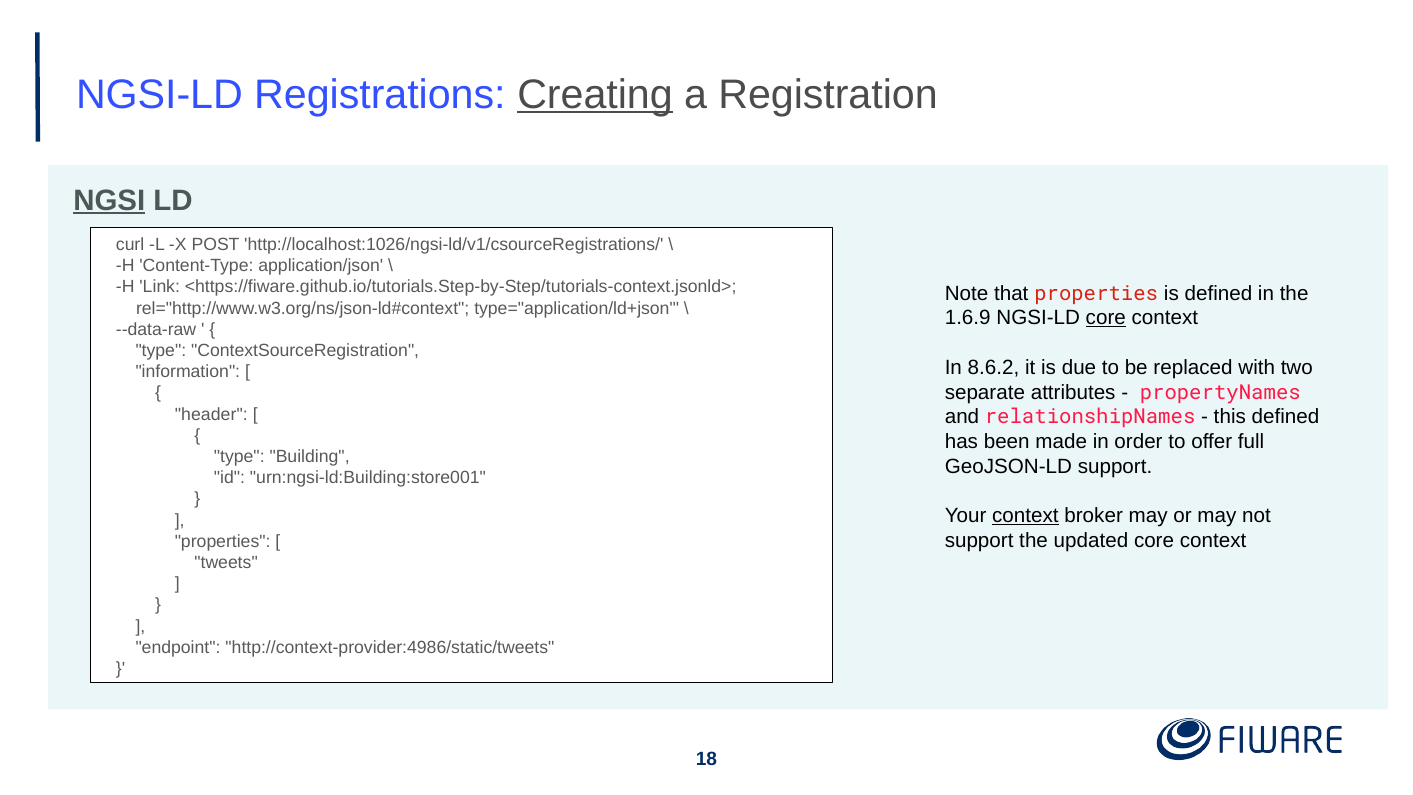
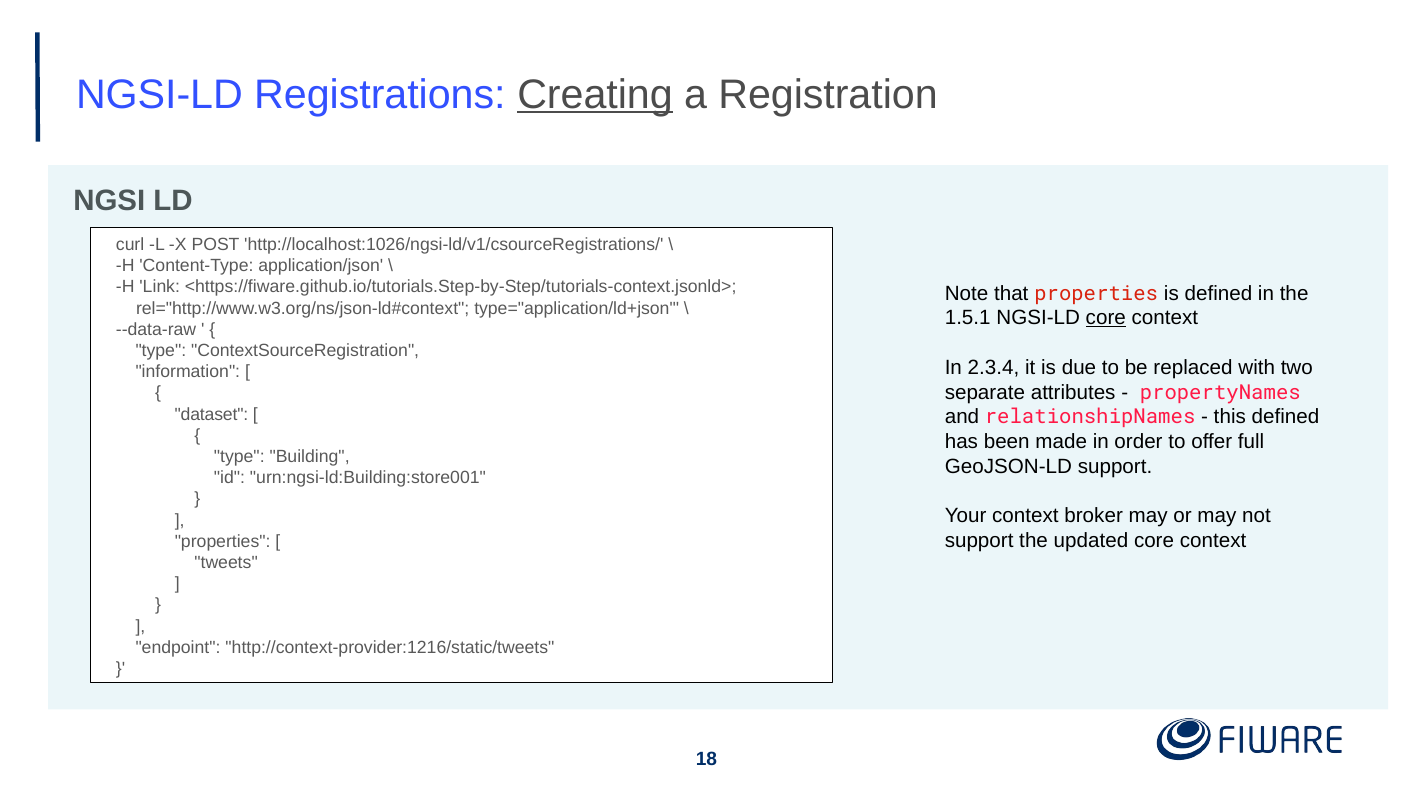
NGSI underline: present -> none
1.6.9: 1.6.9 -> 1.5.1
8.6.2: 8.6.2 -> 2.3.4
header: header -> dataset
context at (1025, 516) underline: present -> none
http://context-provider:4986/static/tweets: http://context-provider:4986/static/tweets -> http://context-provider:1216/static/tweets
